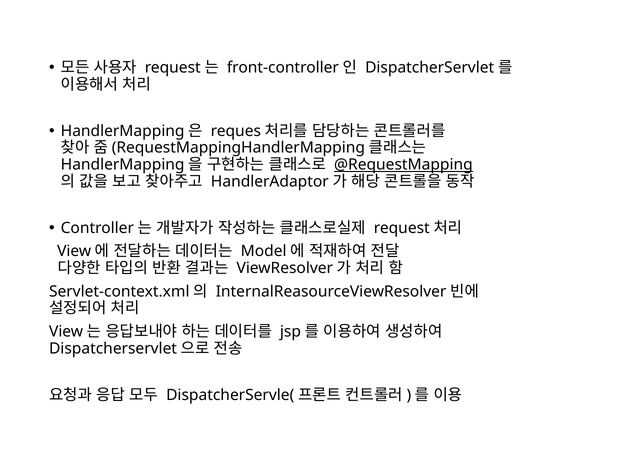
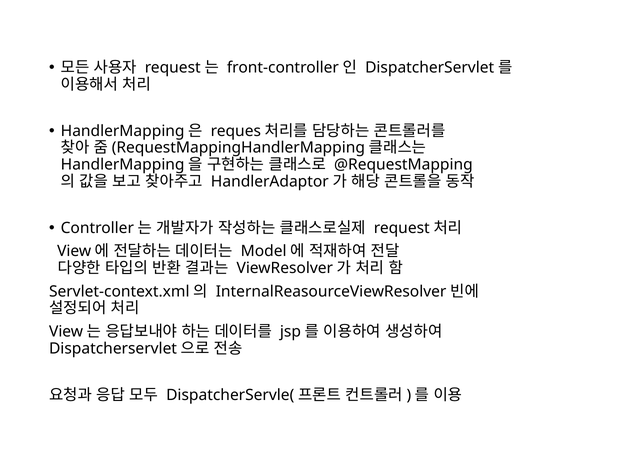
@RequestMapping underline: present -> none
